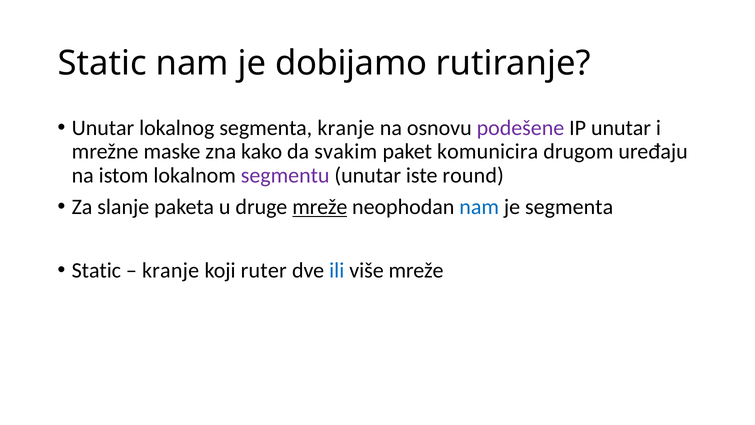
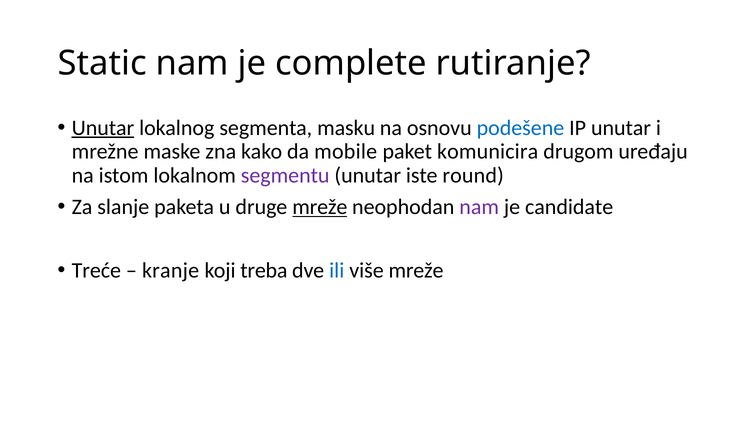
dobijamo: dobijamo -> complete
Unutar at (103, 128) underline: none -> present
segmenta kranje: kranje -> masku
podešene colour: purple -> blue
svakim: svakim -> mobile
nam at (479, 207) colour: blue -> purple
je segmenta: segmenta -> candidate
Static at (96, 270): Static -> Treće
ruter: ruter -> treba
